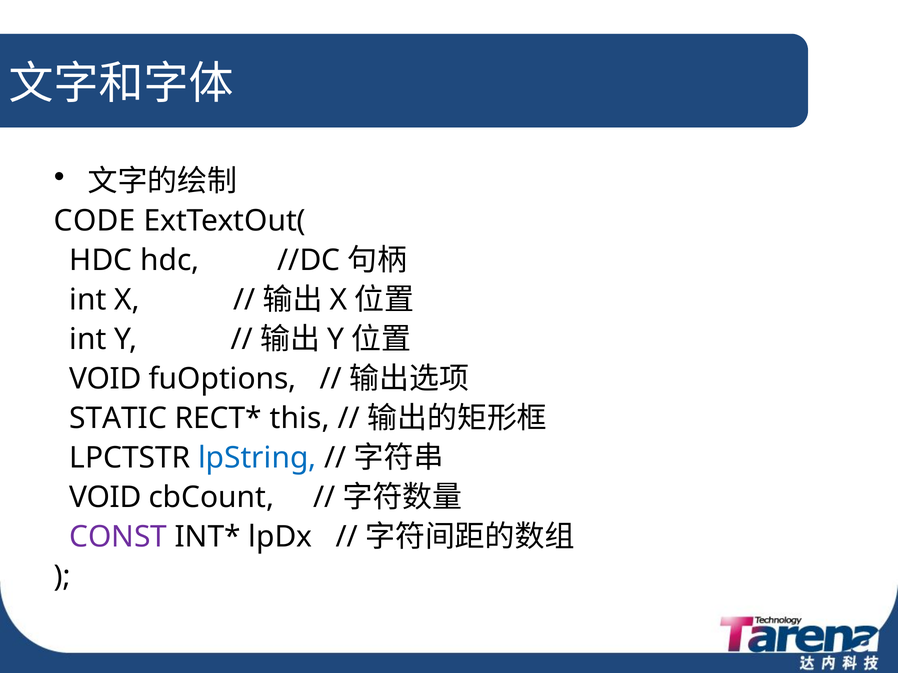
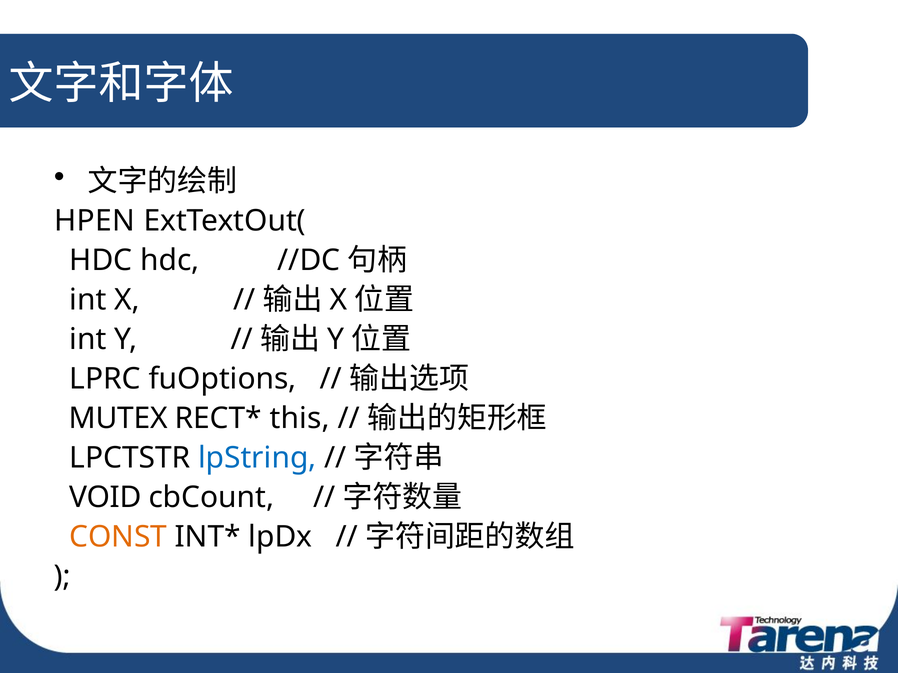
CODE: CODE -> HPEN
VOID at (105, 379): VOID -> LPRC
STATIC: STATIC -> MUTEX
CONST colour: purple -> orange
